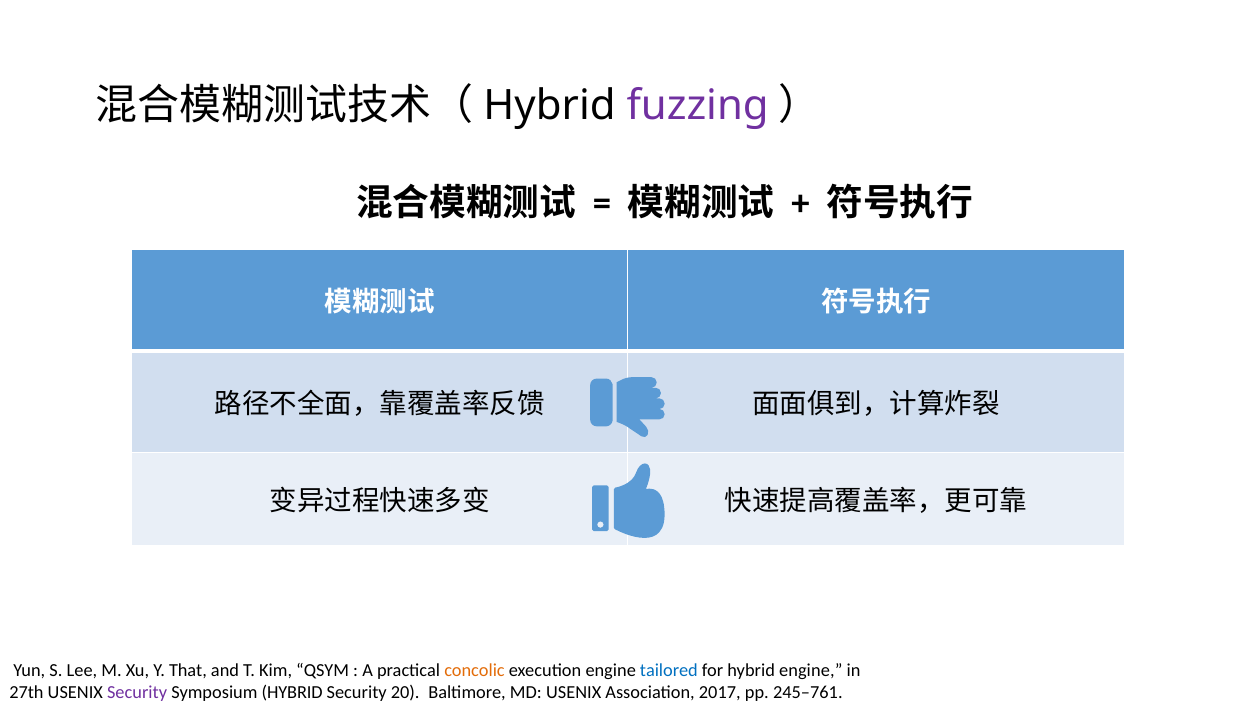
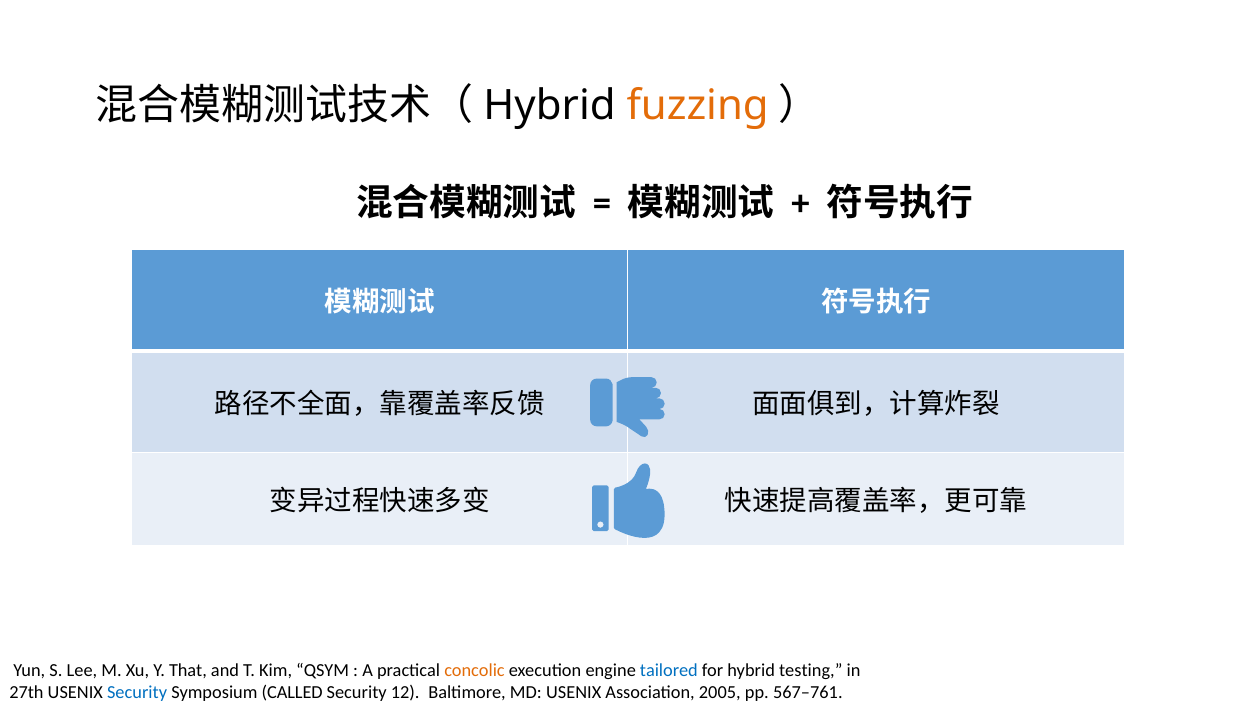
fuzzing colour: purple -> orange
hybrid engine: engine -> testing
Security at (137, 692) colour: purple -> blue
Symposium HYBRID: HYBRID -> CALLED
20: 20 -> 12
2017: 2017 -> 2005
245–761: 245–761 -> 567–761
